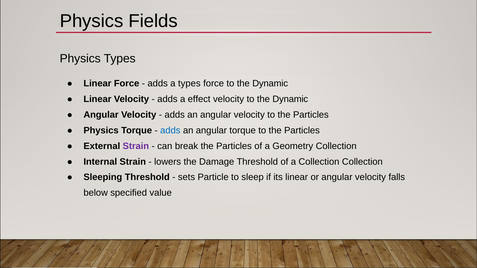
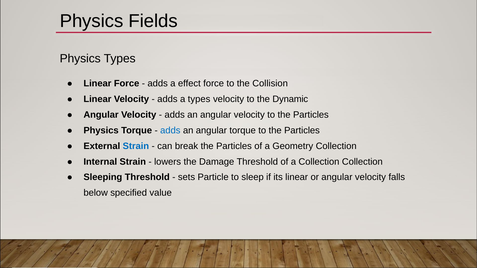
a types: types -> effect
force to the Dynamic: Dynamic -> Collision
a effect: effect -> types
Strain at (136, 146) colour: purple -> blue
